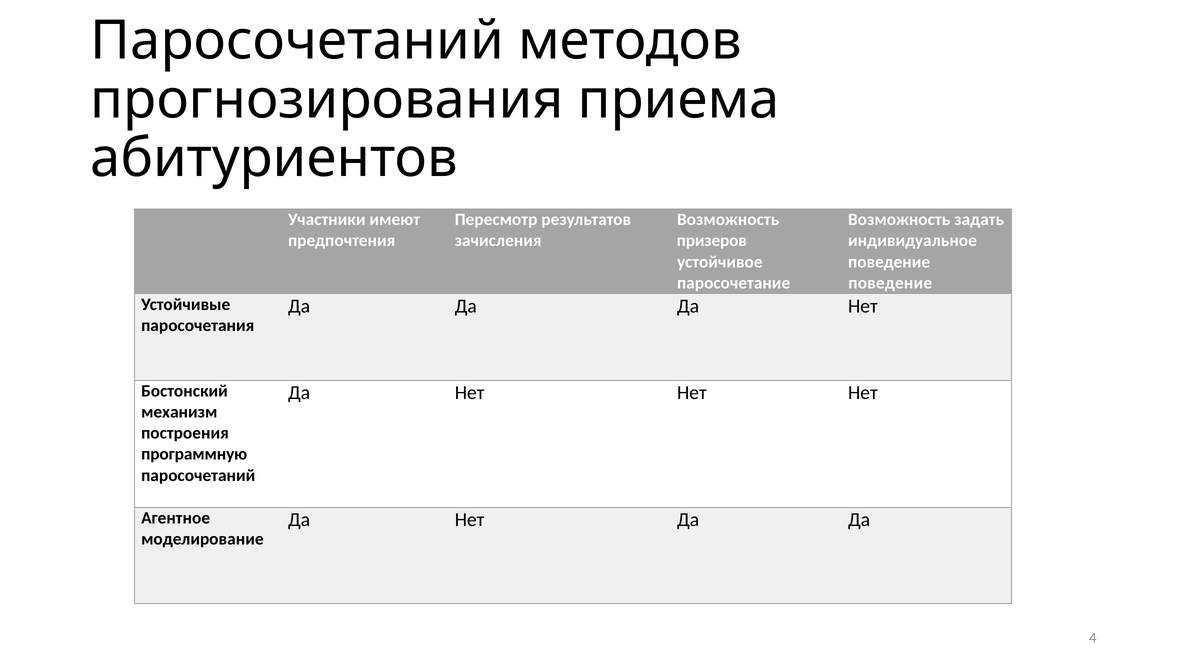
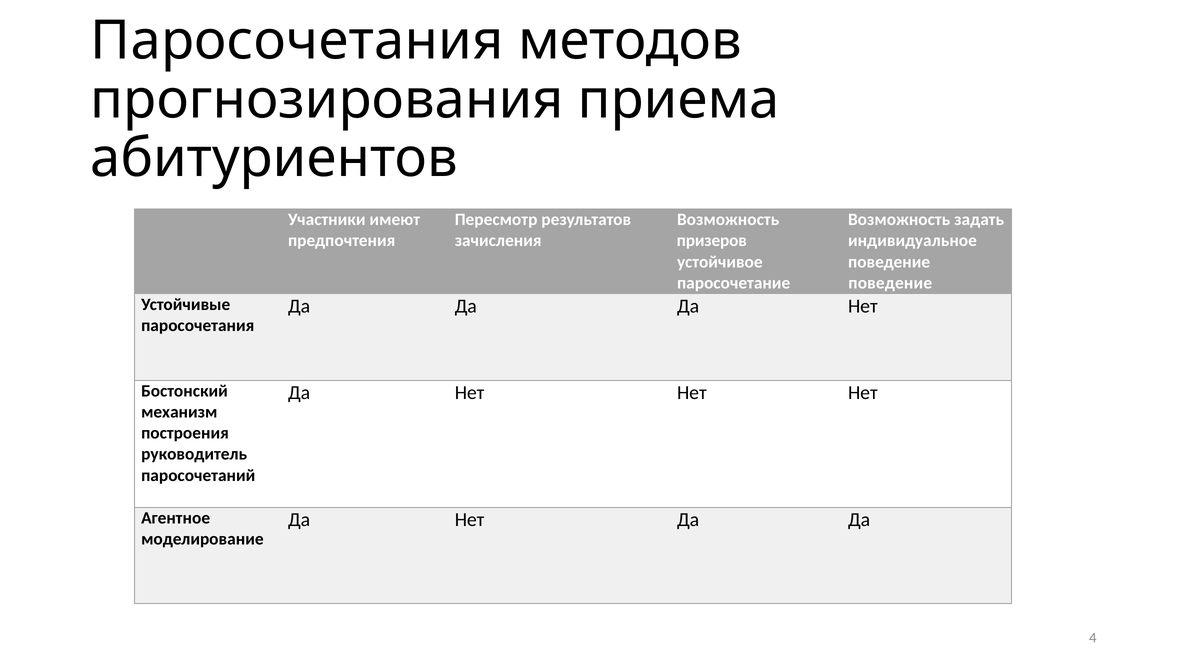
Паросочетаний at (297, 41): Паросочетаний -> Паросочетания
программную: программную -> руководитель
